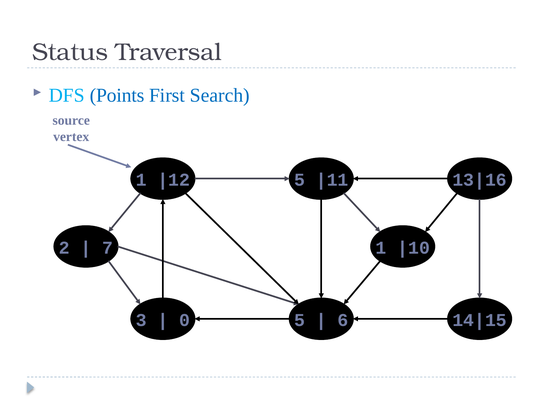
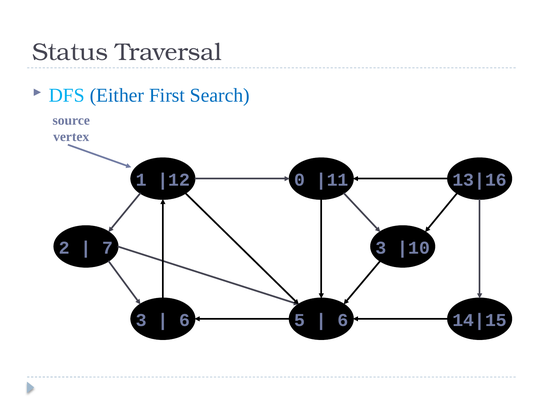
Points: Points -> Either
5 at (300, 180): 5 -> 0
7 1: 1 -> 3
0 at (185, 320): 0 -> 6
